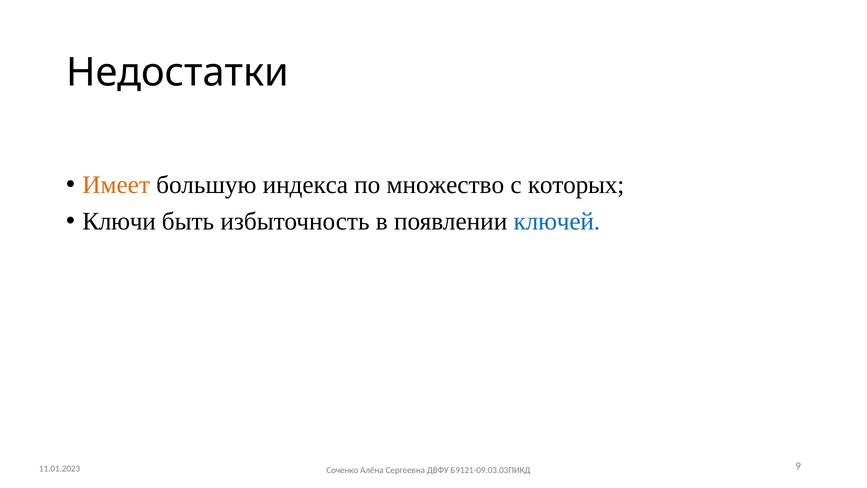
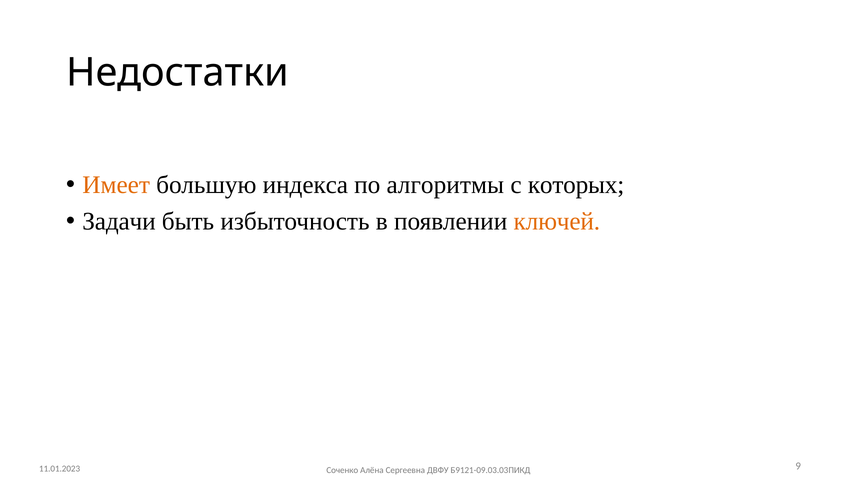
множество: множество -> алгоритмы
Ключи: Ключи -> Задачи
ключей colour: blue -> orange
